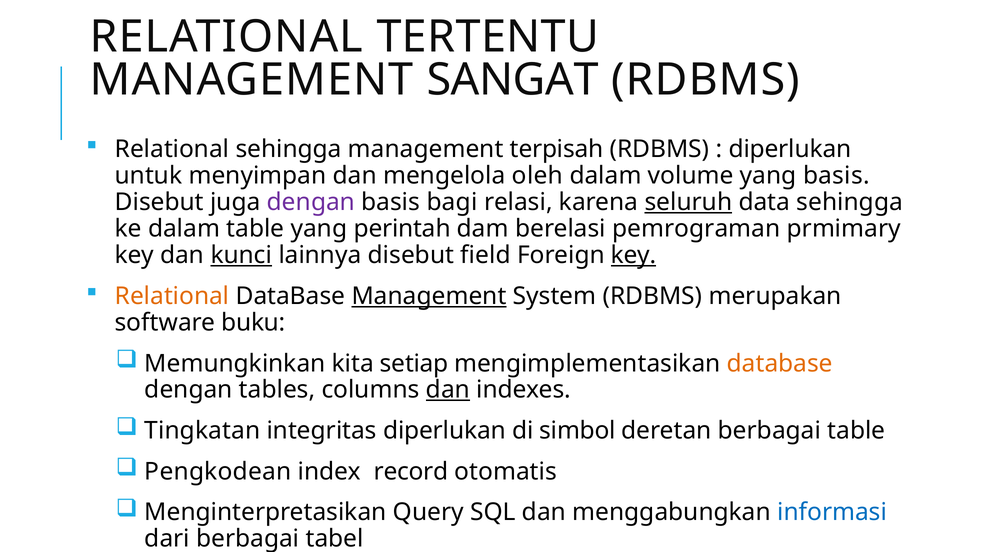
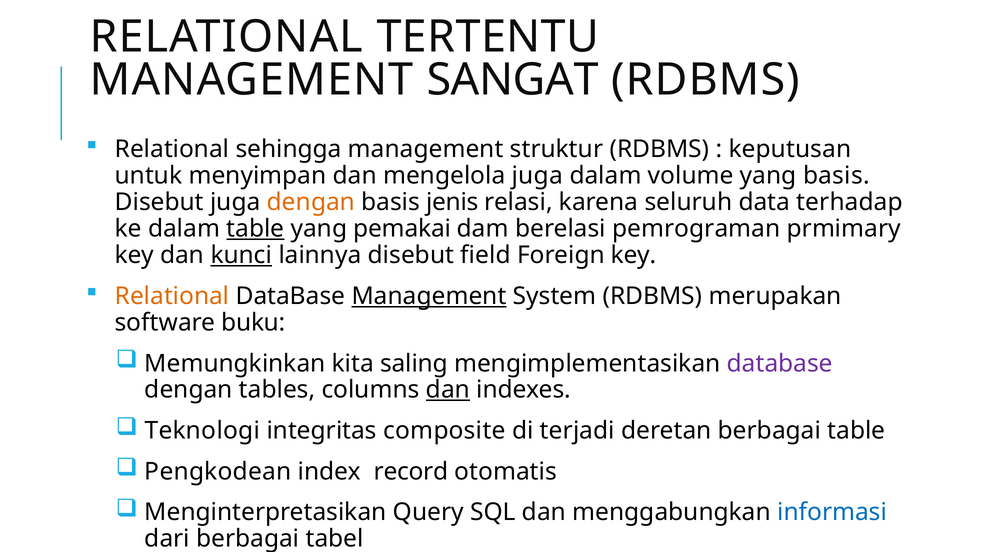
terpisah: terpisah -> struktur
diperlukan at (790, 149): diperlukan -> keputusan
mengelola oleh: oleh -> juga
dengan at (311, 202) colour: purple -> orange
bagi: bagi -> jenis
seluruh underline: present -> none
data sehingga: sehingga -> terhadap
table at (255, 229) underline: none -> present
perintah: perintah -> pemakai
key at (634, 255) underline: present -> none
setiap: setiap -> saling
database at (780, 364) colour: orange -> purple
Tingkatan: Tingkatan -> Teknologi
integritas diperlukan: diperlukan -> composite
simbol: simbol -> terjadi
